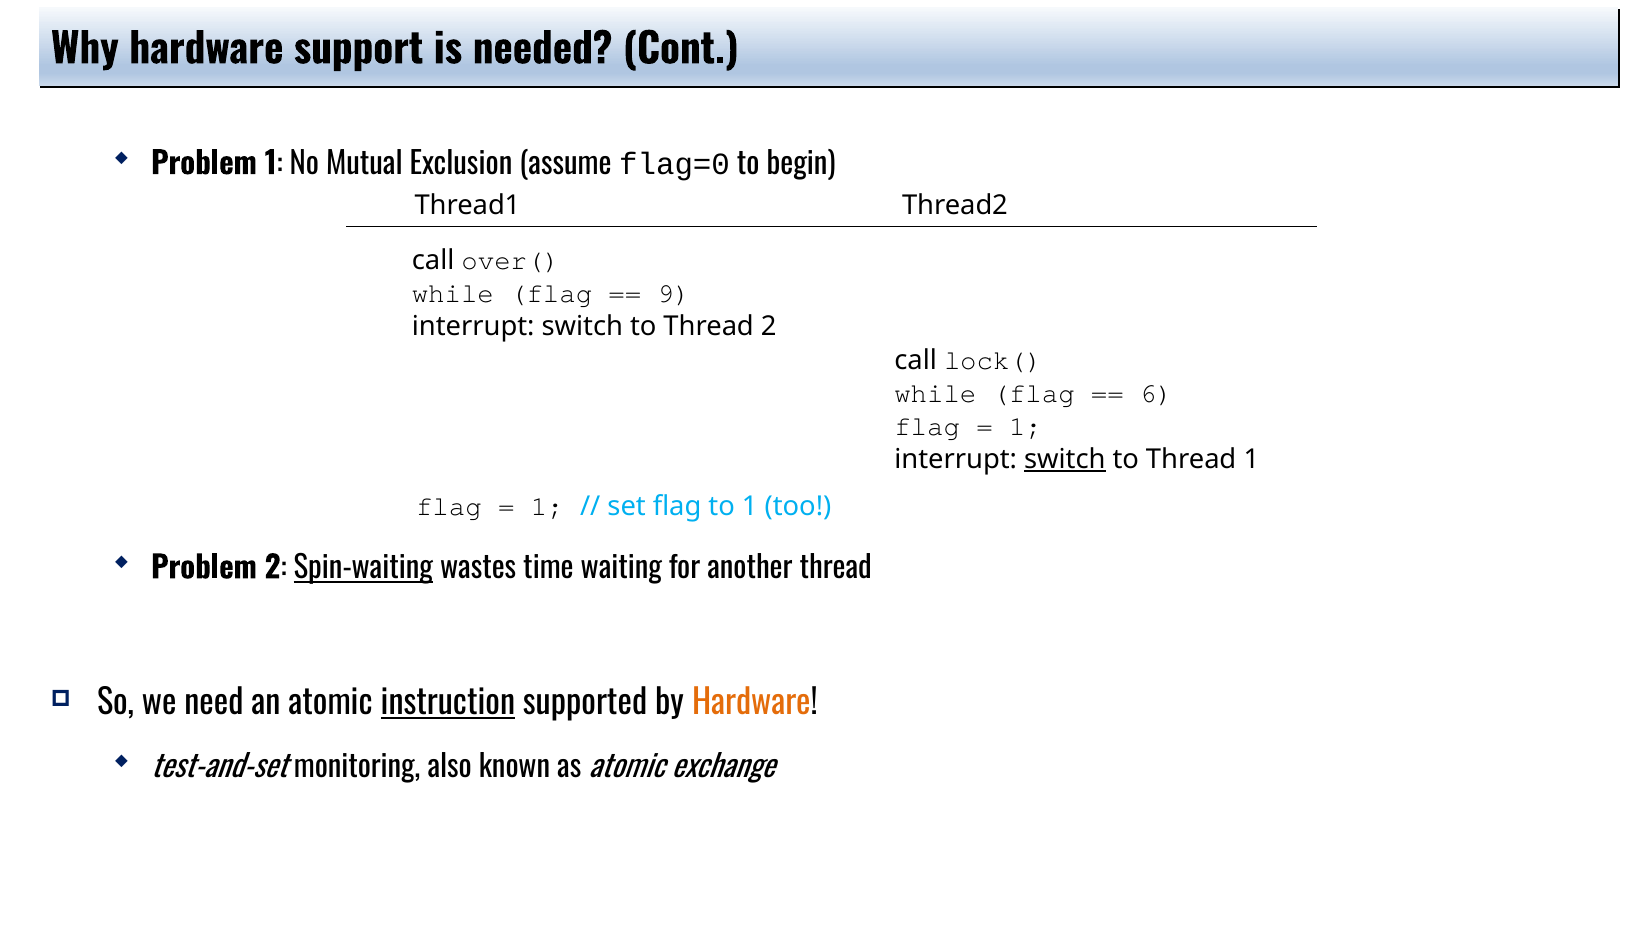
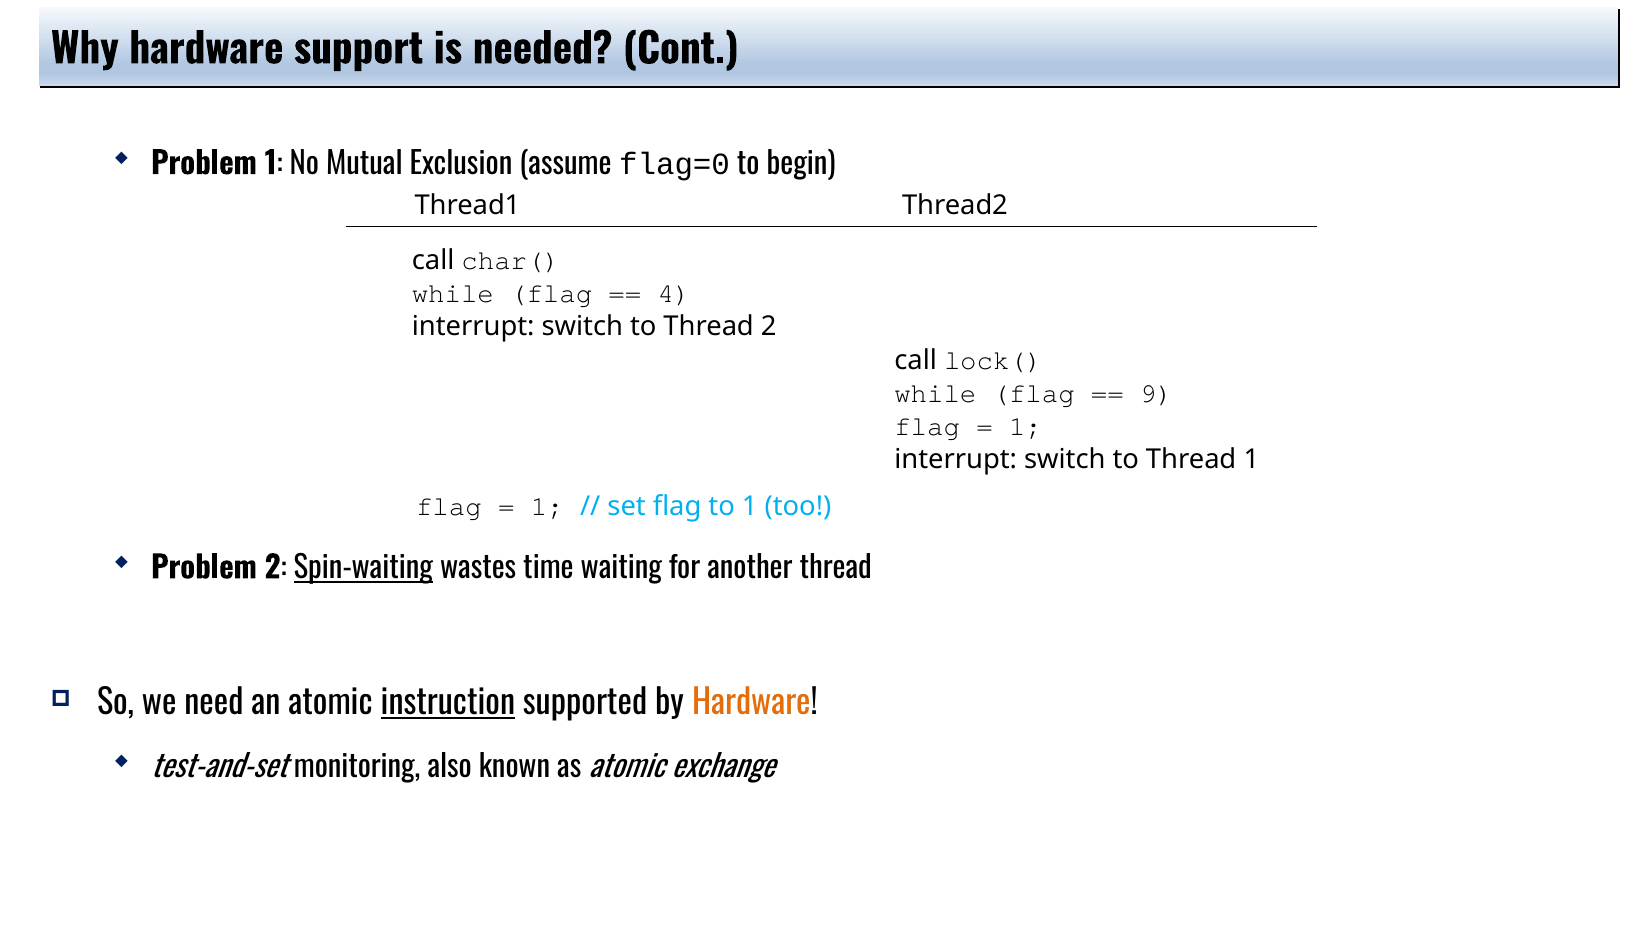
over(: over( -> char(
9: 9 -> 4
6: 6 -> 9
switch at (1065, 459) underline: present -> none
